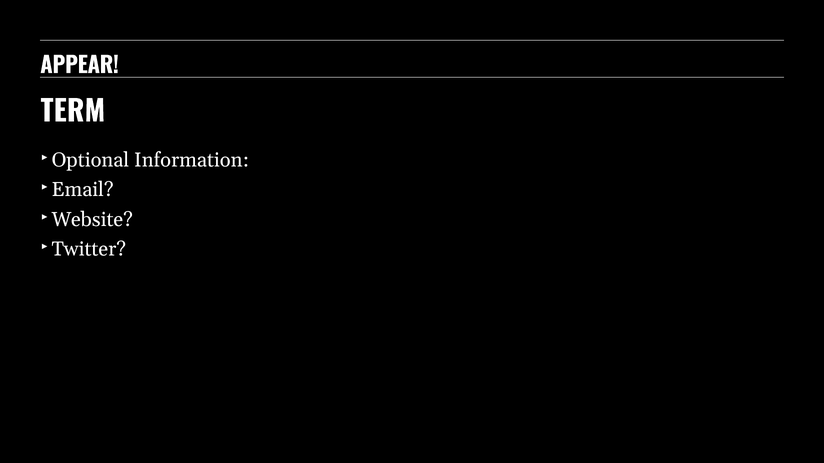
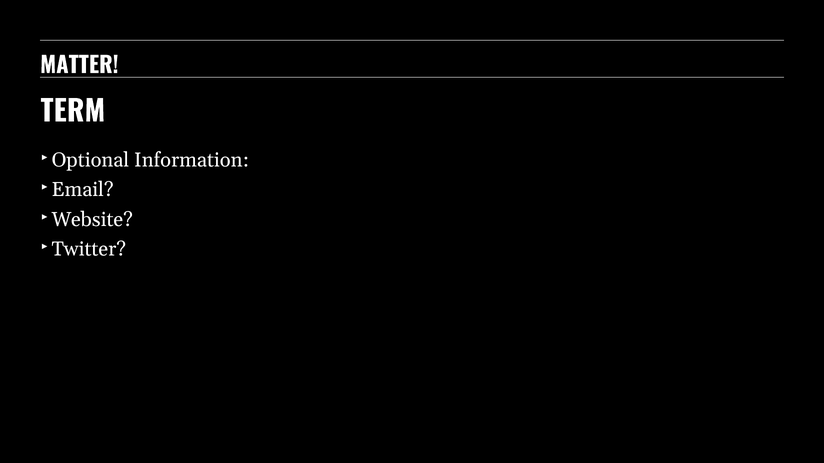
APPEAR: APPEAR -> MATTER
